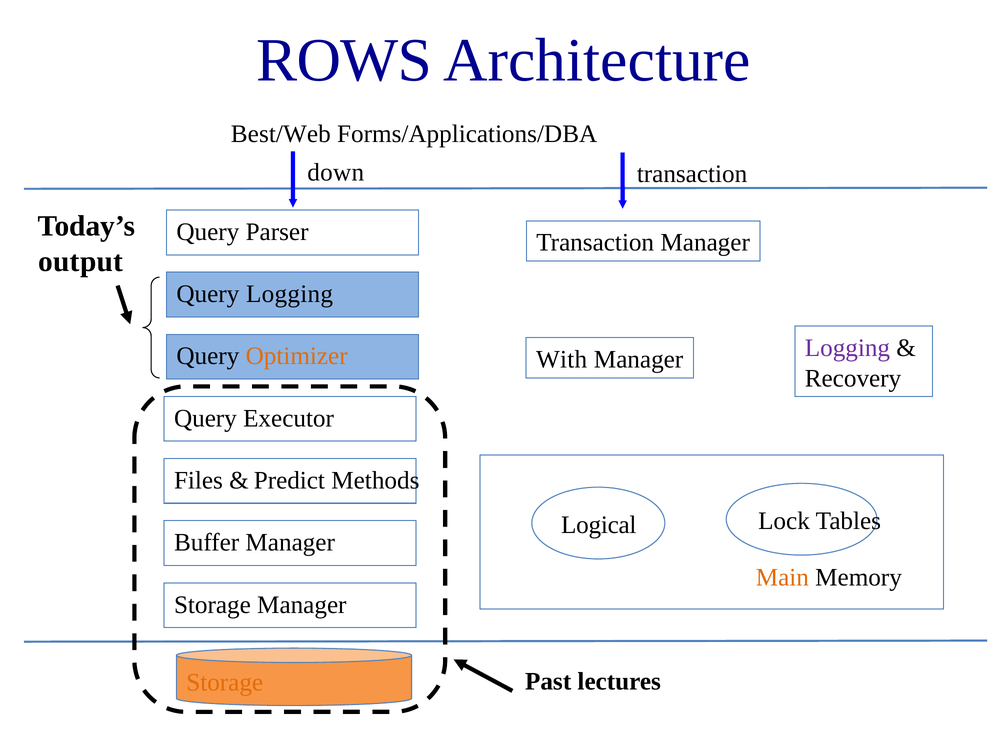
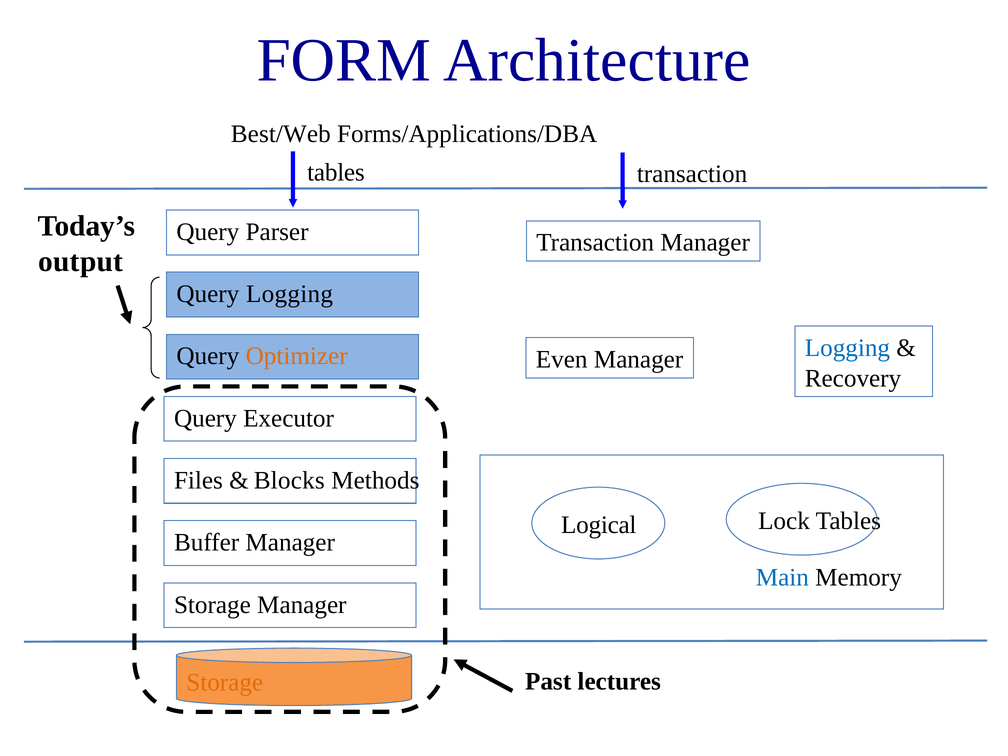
ROWS: ROWS -> FORM
down at (336, 172): down -> tables
Logging at (847, 348) colour: purple -> blue
With: With -> Even
Predict: Predict -> Blocks
Main colour: orange -> blue
